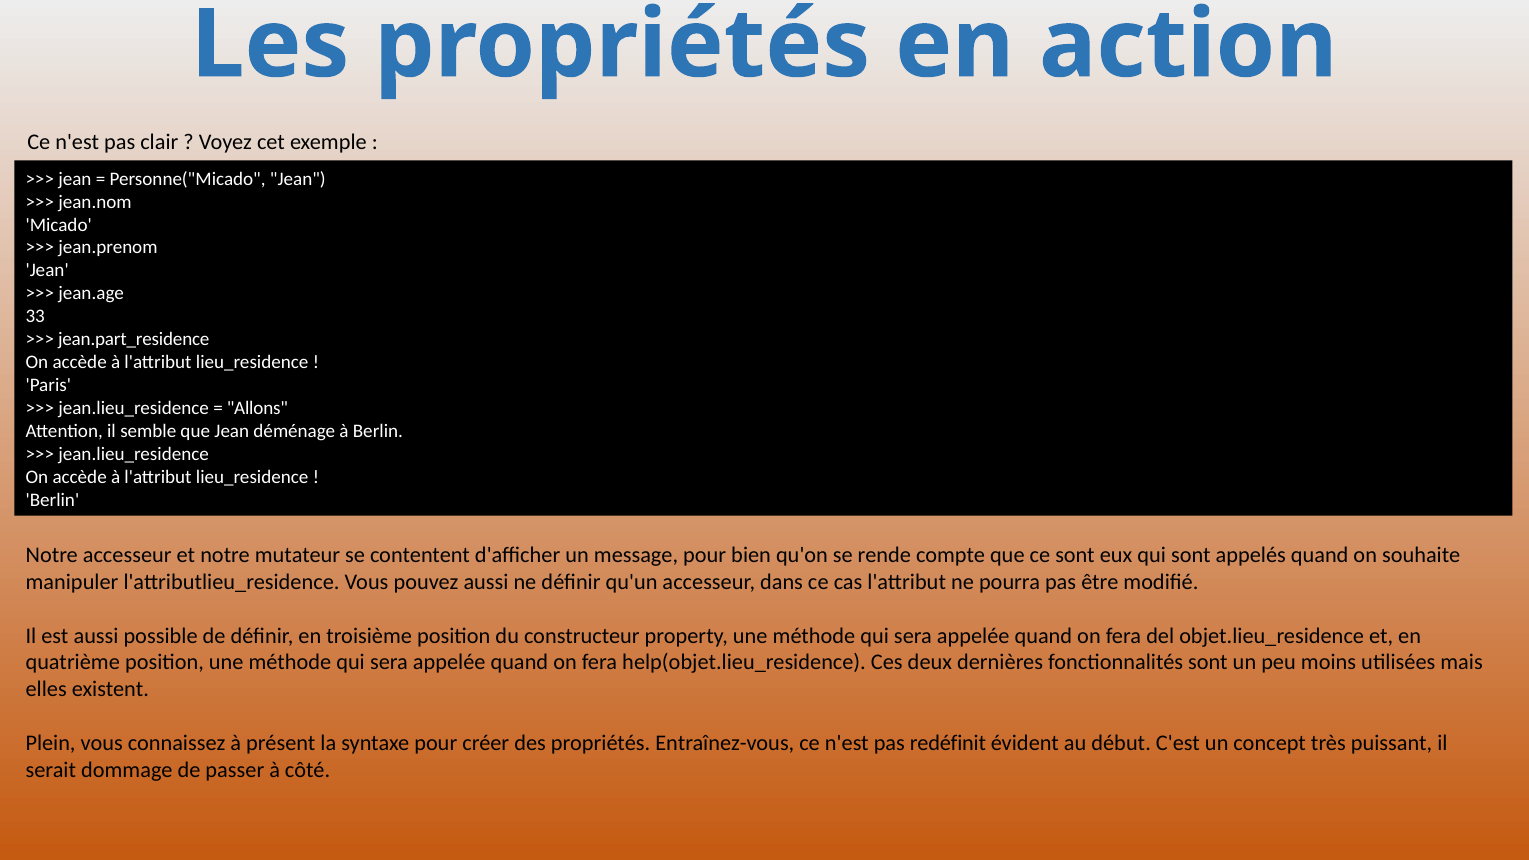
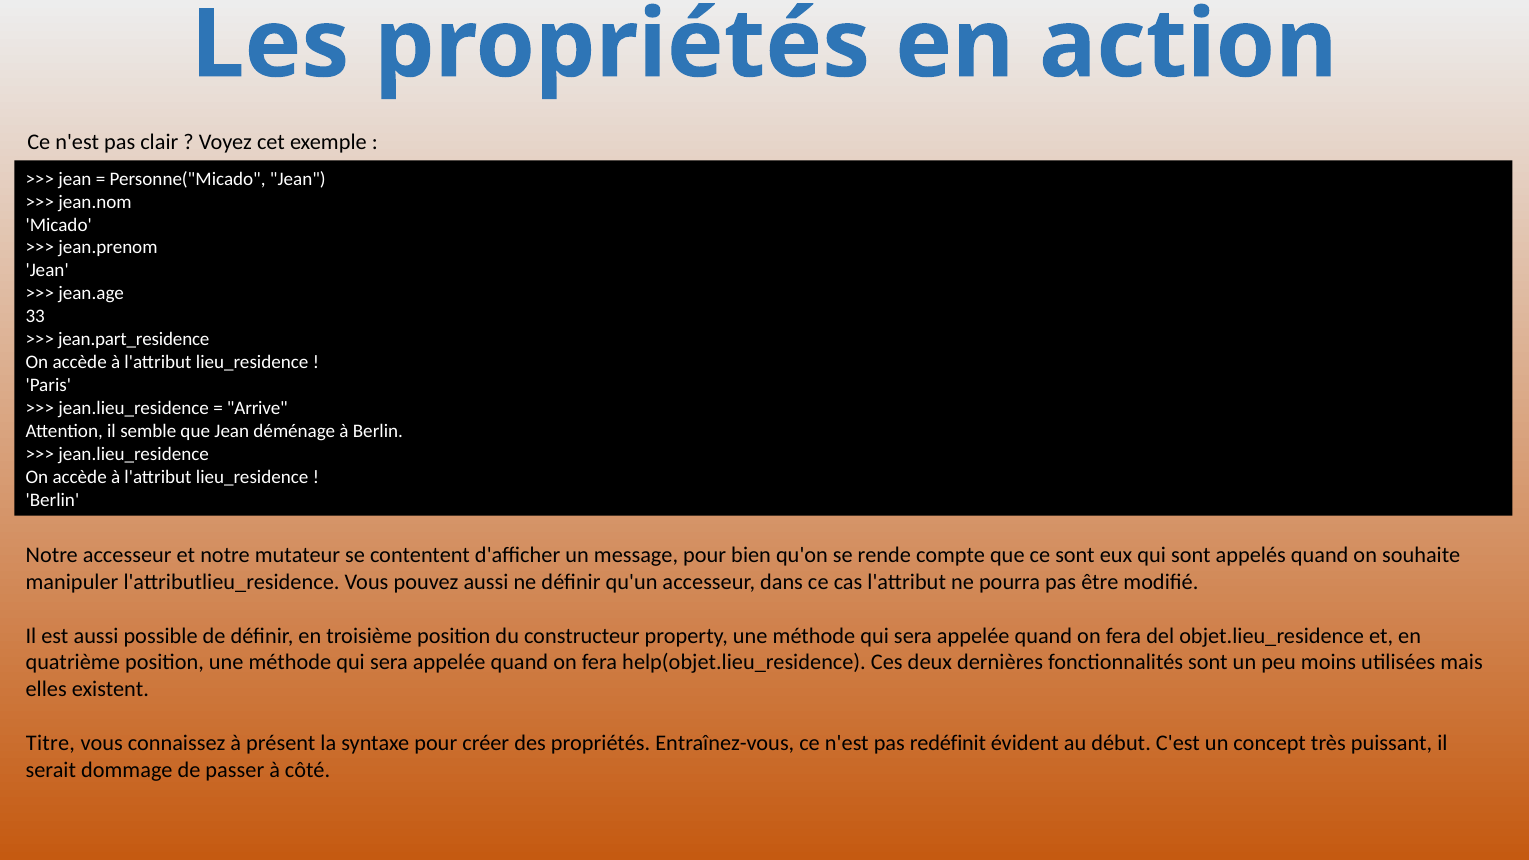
Allons: Allons -> Arrive
Plein: Plein -> Titre
